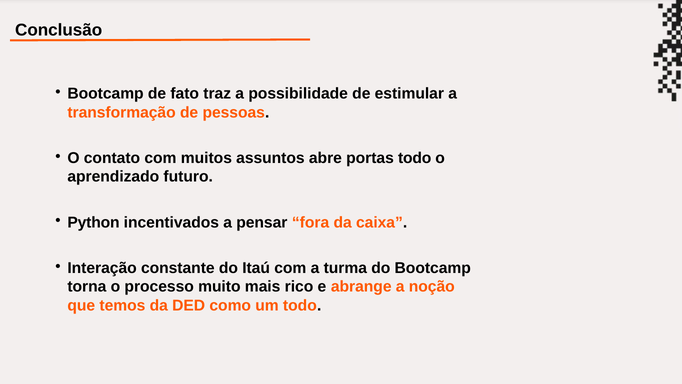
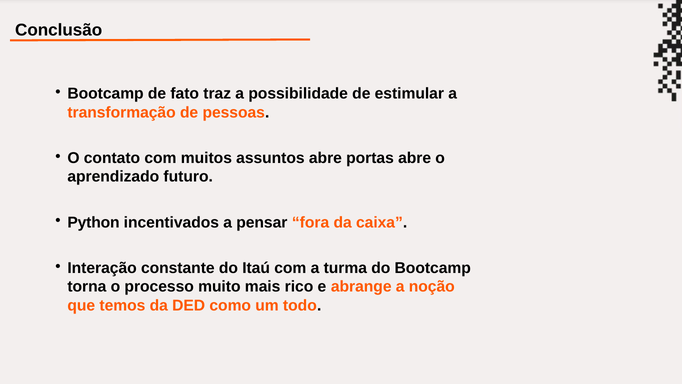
portas todo: todo -> abre
